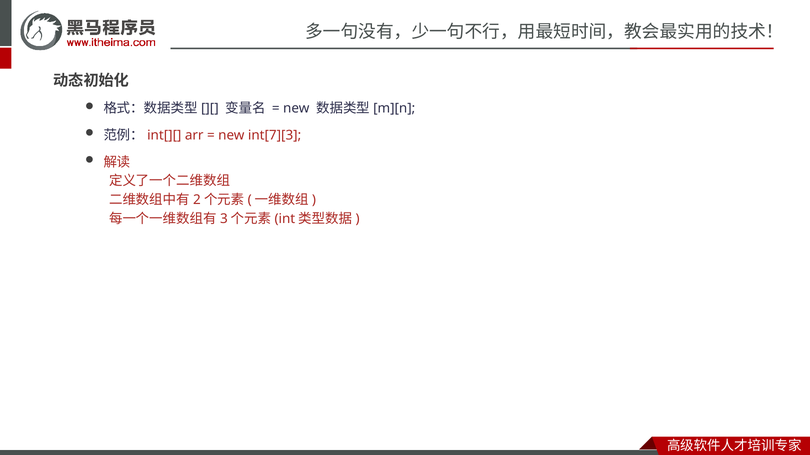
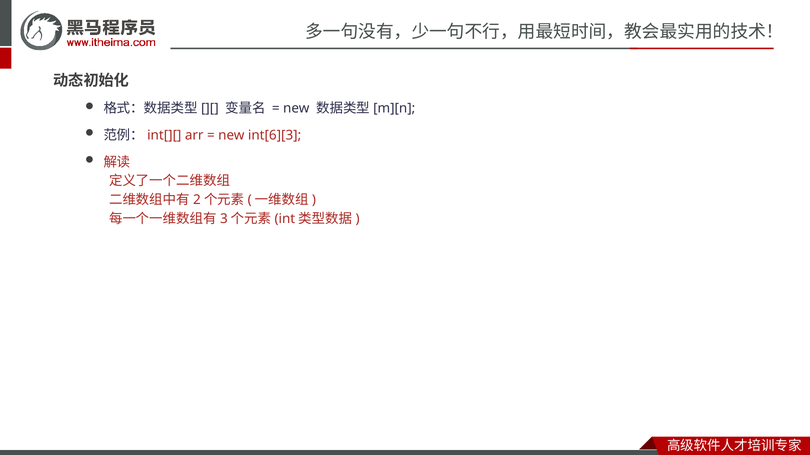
int[7][3: int[7][3 -> int[6][3
